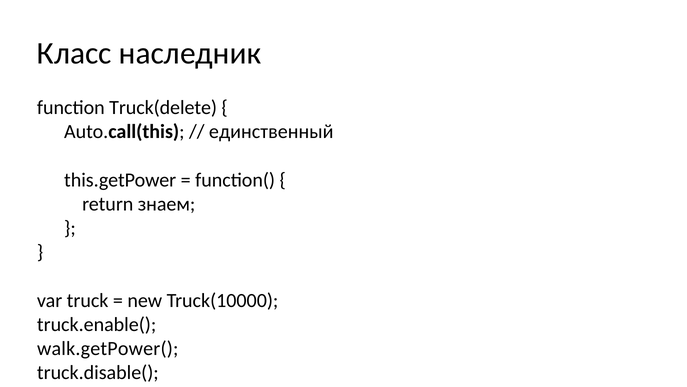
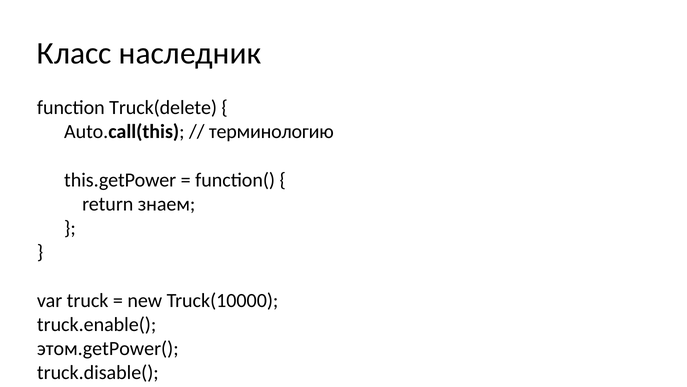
единственный: единственный -> терминологию
walk.getPower(: walk.getPower( -> этом.getPower(
